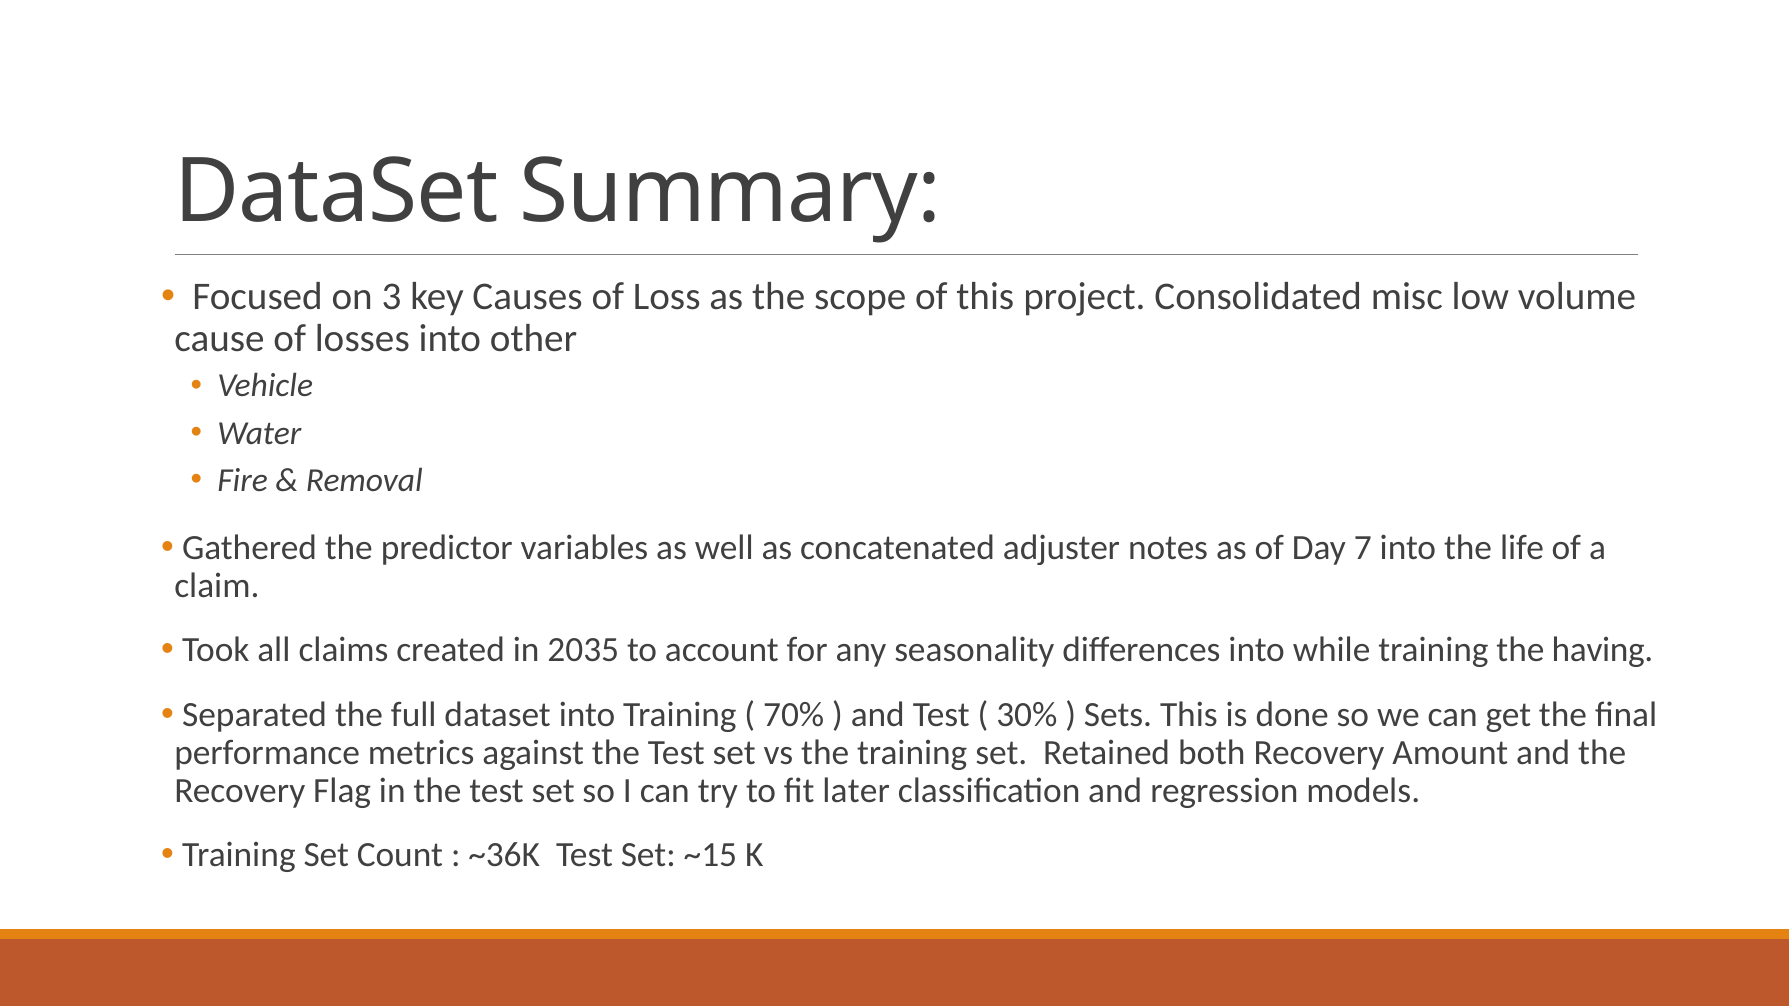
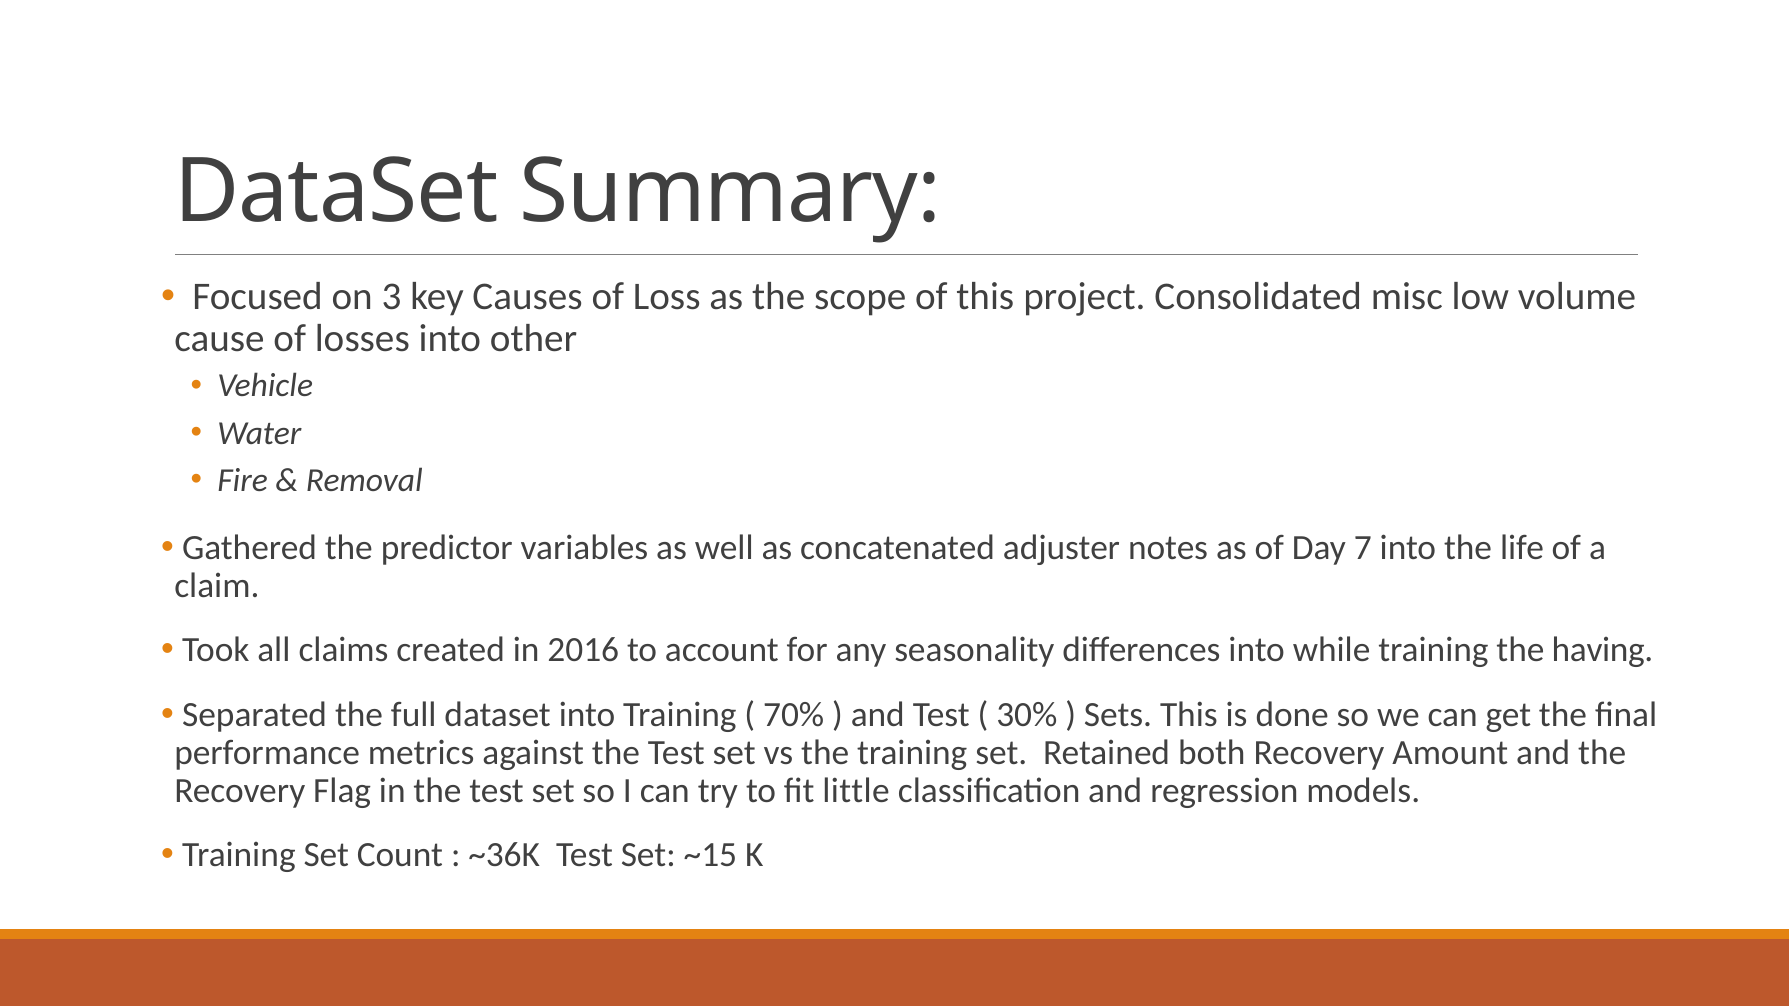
2035: 2035 -> 2016
later: later -> little
